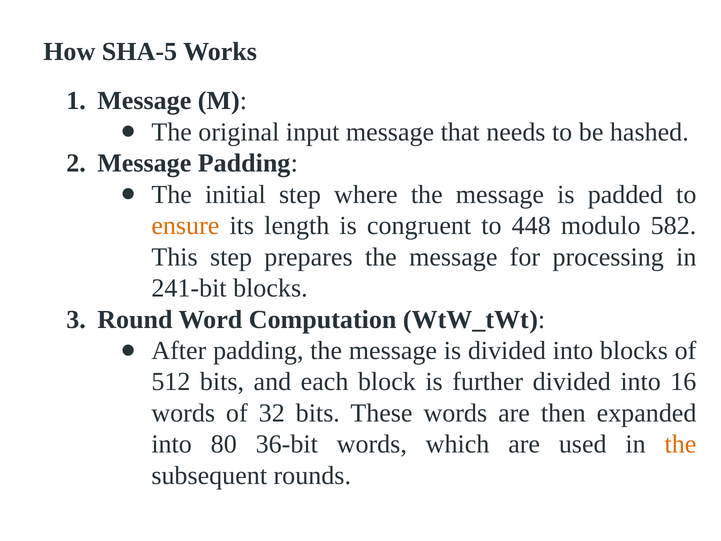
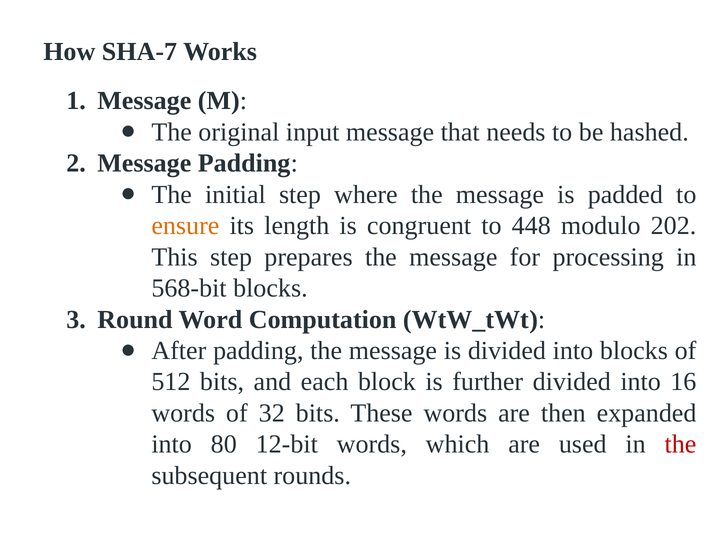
SHA-5: SHA-5 -> SHA-7
582: 582 -> 202
241-bit: 241-bit -> 568-bit
36-bit: 36-bit -> 12-bit
the at (680, 444) colour: orange -> red
